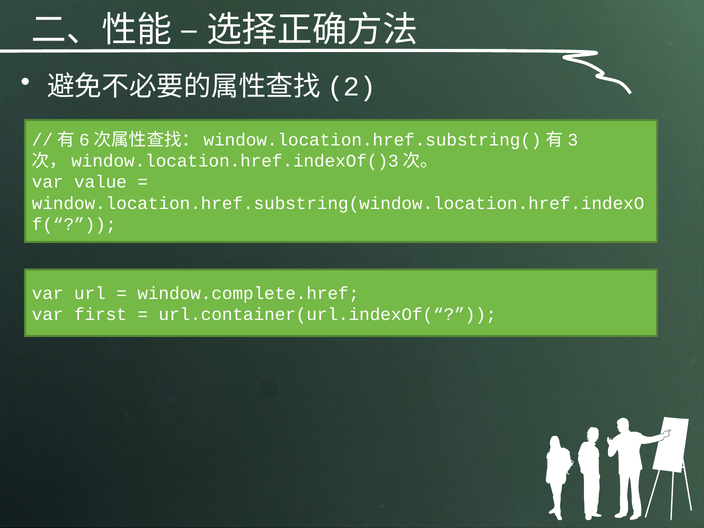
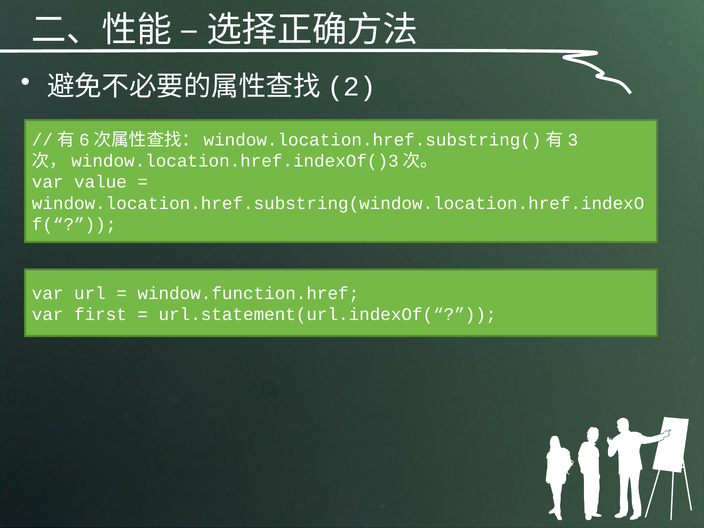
window.complete.href: window.complete.href -> window.function.href
url.container(url.indexOf(“: url.container(url.indexOf(“ -> url.statement(url.indexOf(“
